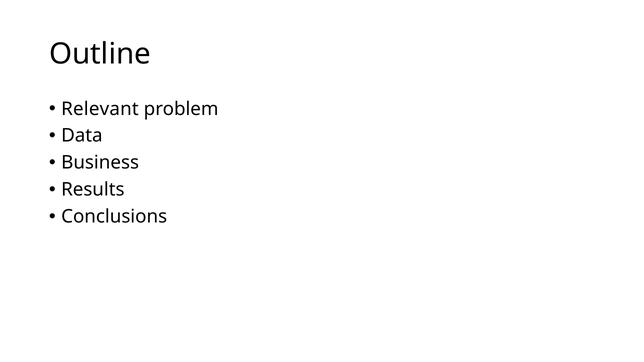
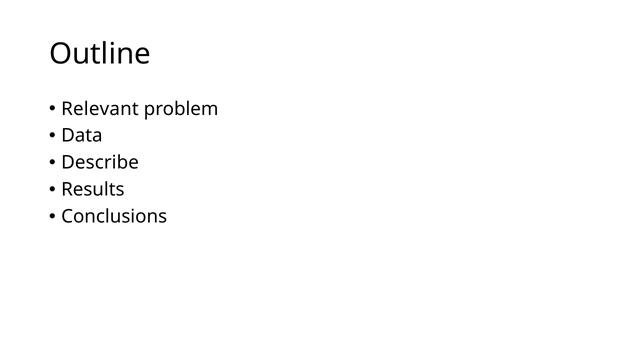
Business: Business -> Describe
